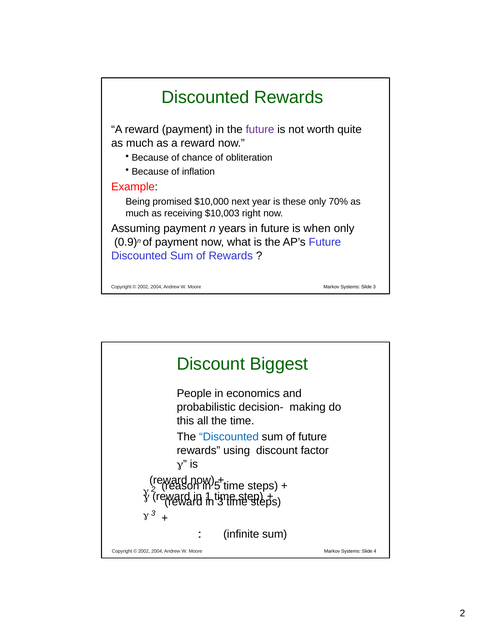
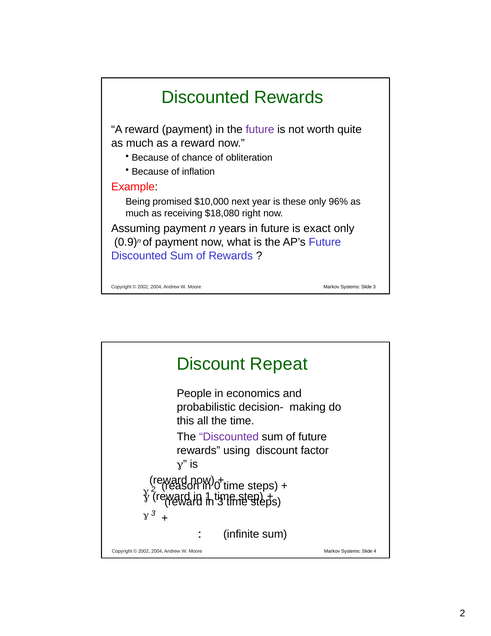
70%: 70% -> 96%
$10,003: $10,003 -> $18,080
when: when -> exact
Biggest: Biggest -> Repeat
Discounted at (229, 436) colour: blue -> purple
5: 5 -> 0
